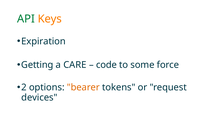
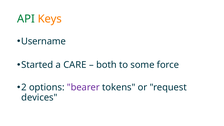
Expiration: Expiration -> Username
Getting: Getting -> Started
code: code -> both
bearer colour: orange -> purple
